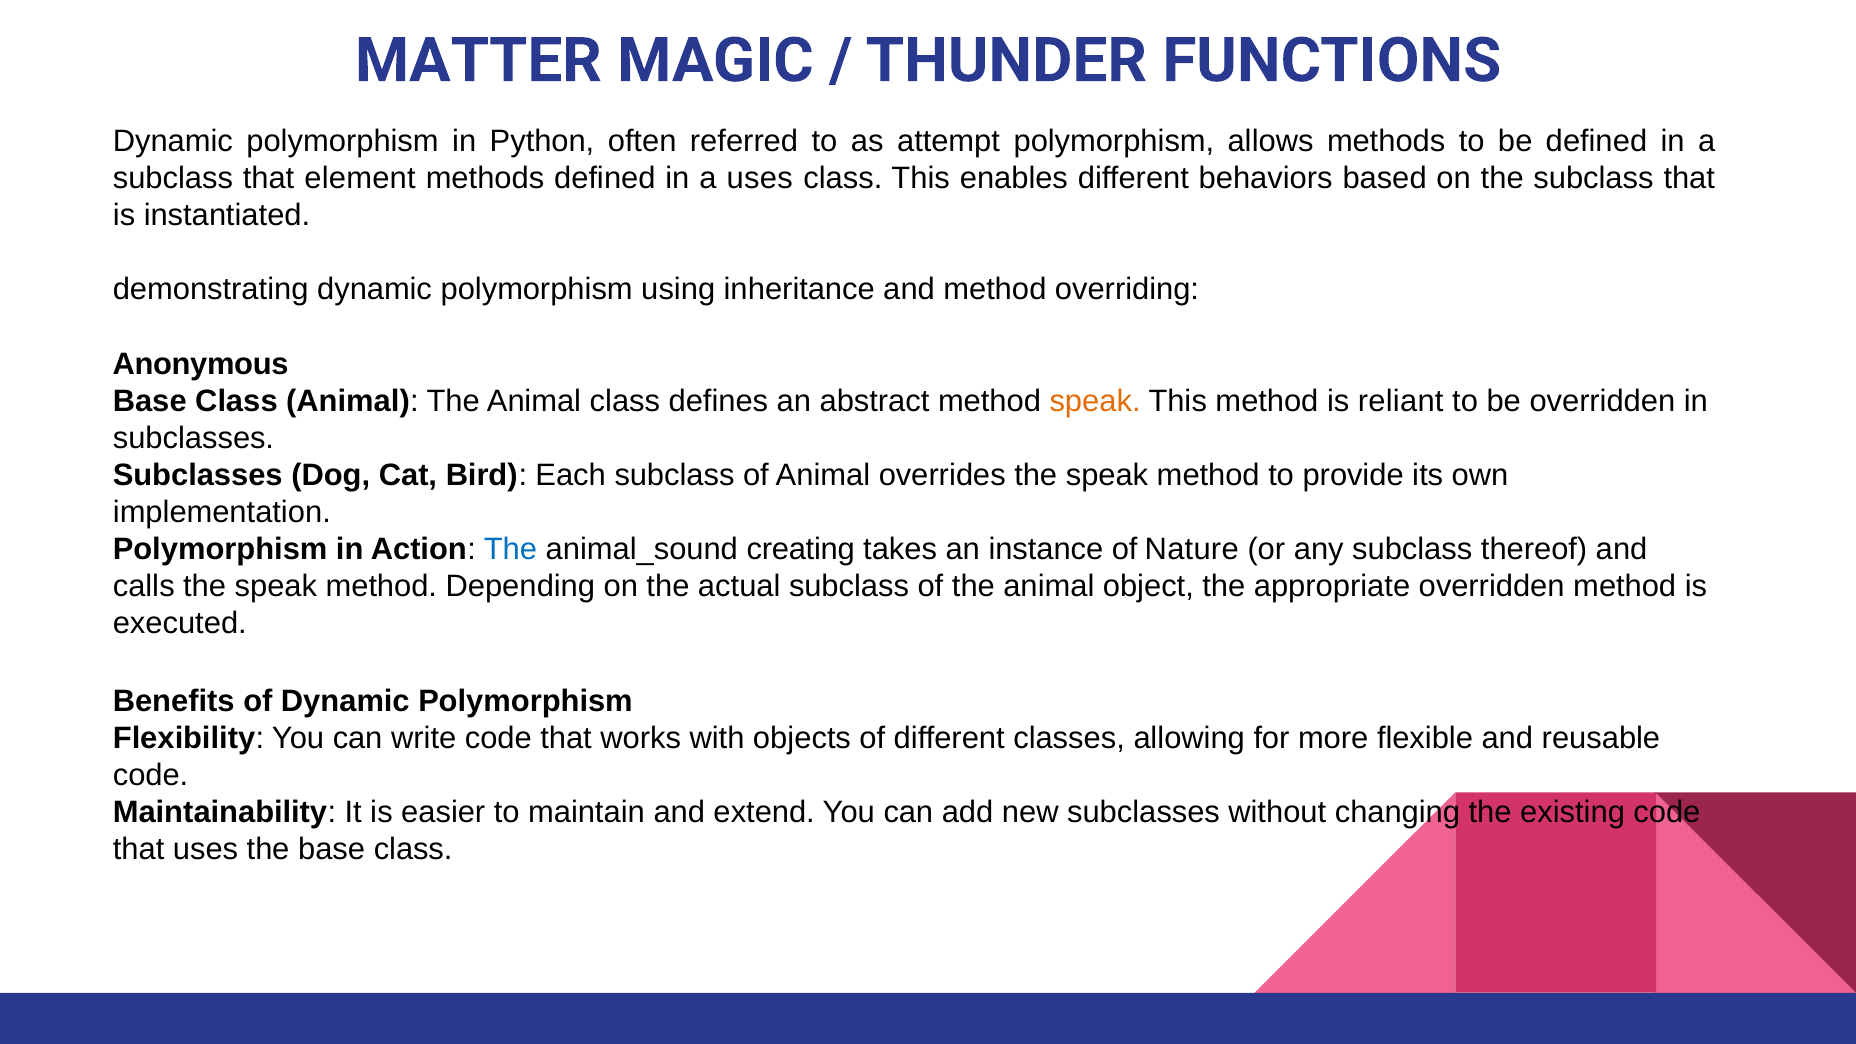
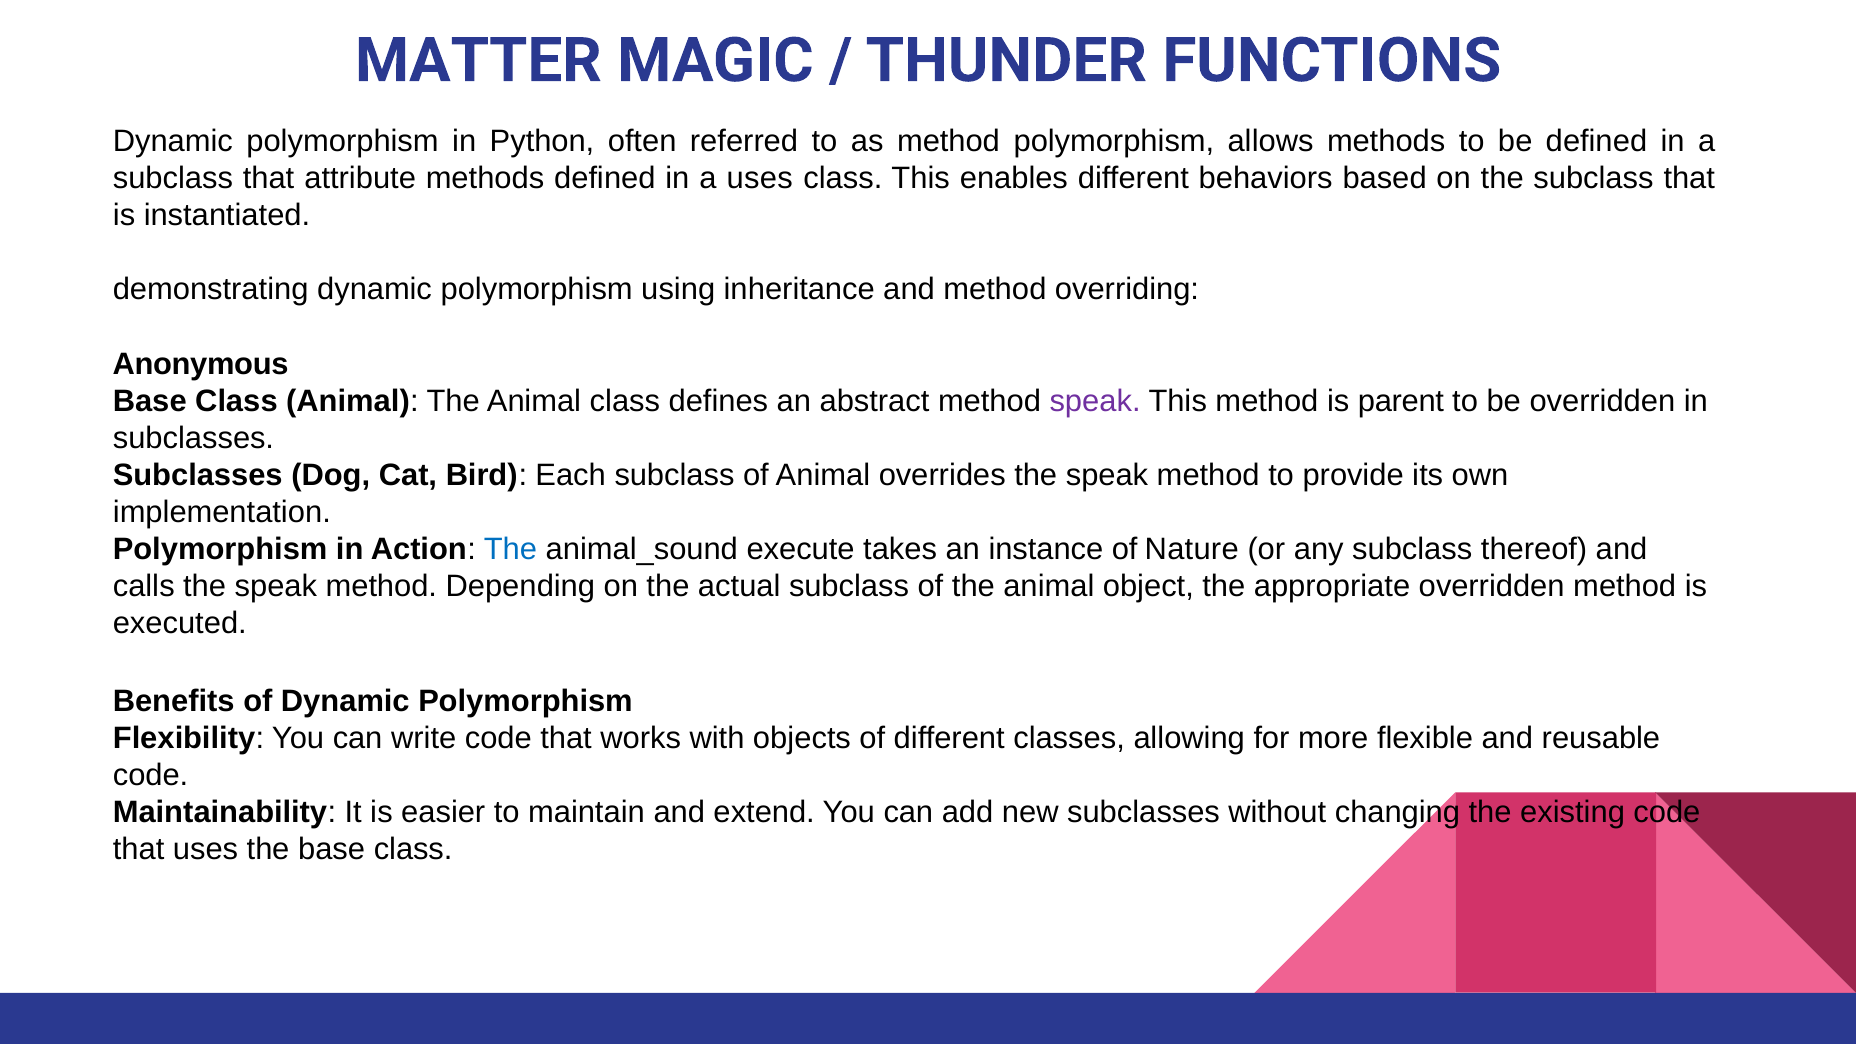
as attempt: attempt -> method
element: element -> attribute
speak at (1095, 401) colour: orange -> purple
reliant: reliant -> parent
creating: creating -> execute
